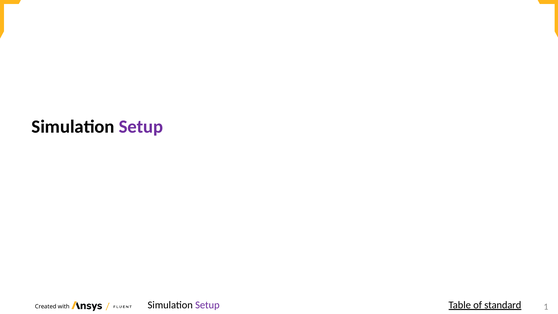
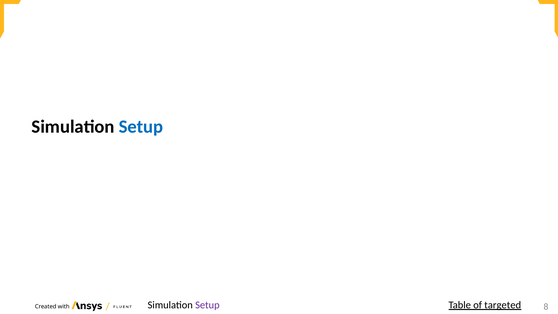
Setup at (141, 127) colour: purple -> blue
standard: standard -> targeted
1: 1 -> 8
